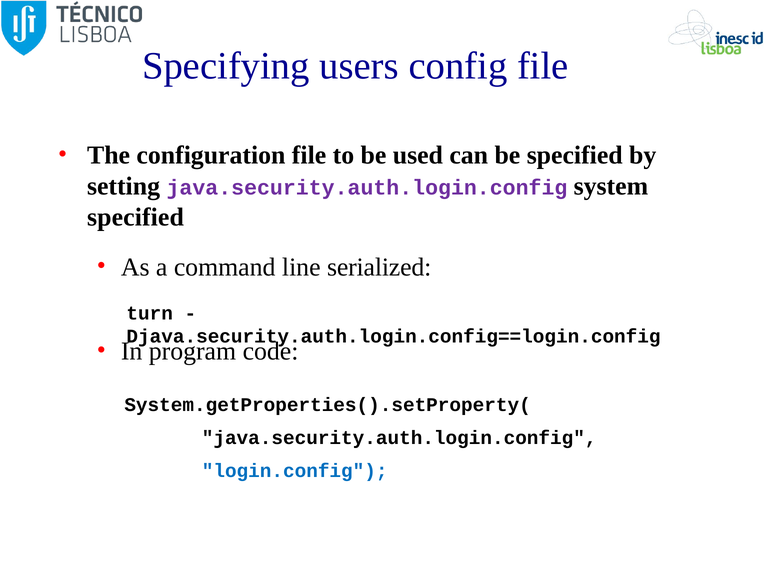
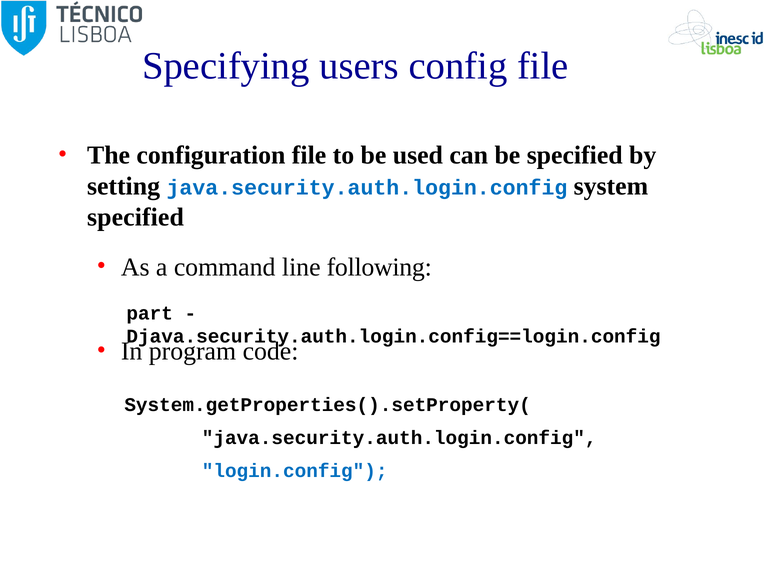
java.security.auth.login.config at (367, 188) colour: purple -> blue
serialized: serialized -> following
turn: turn -> part
